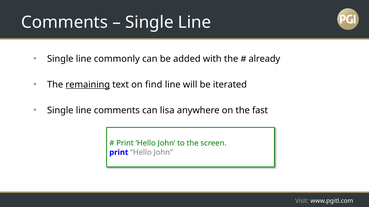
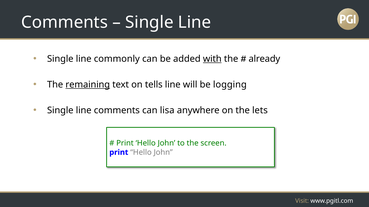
with underline: none -> present
find: find -> tells
iterated: iterated -> logging
fast: fast -> lets
